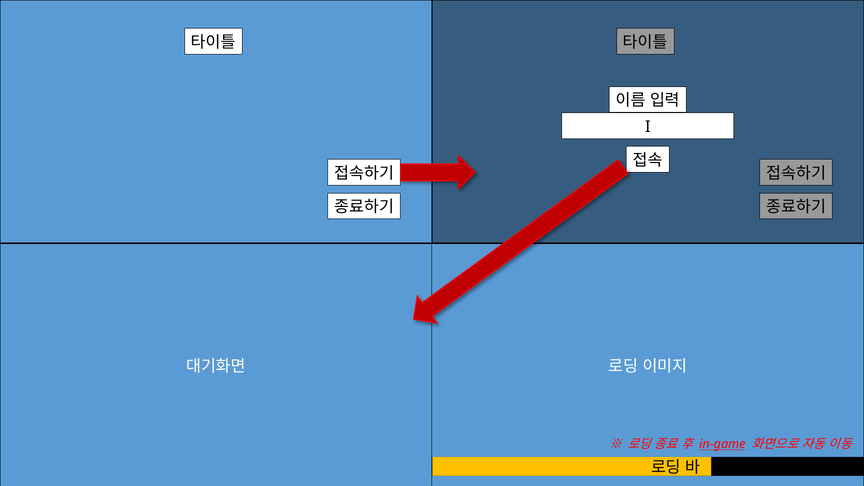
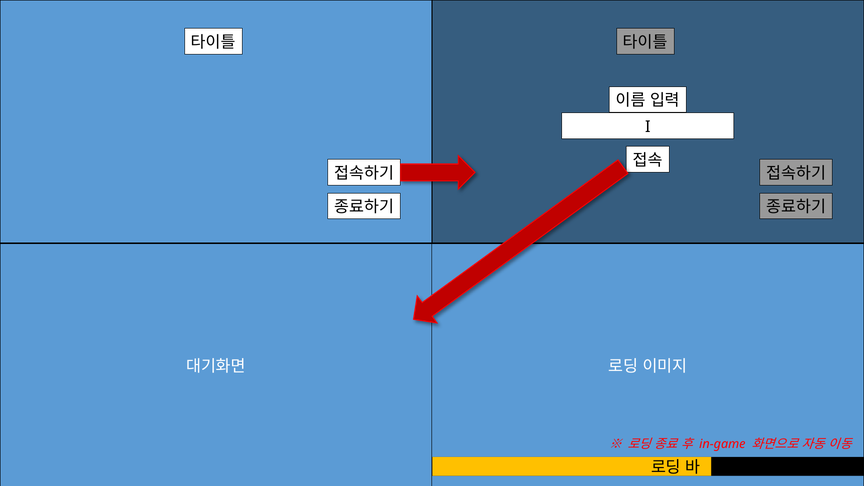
in-game underline: present -> none
